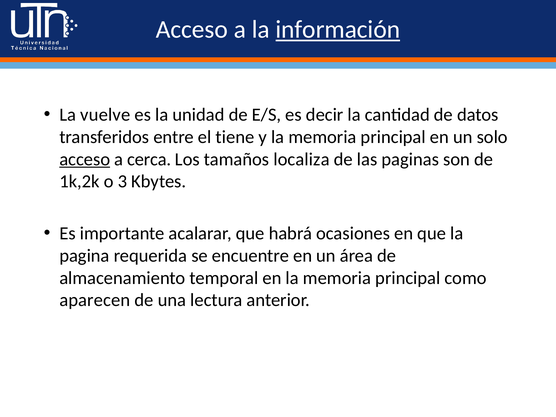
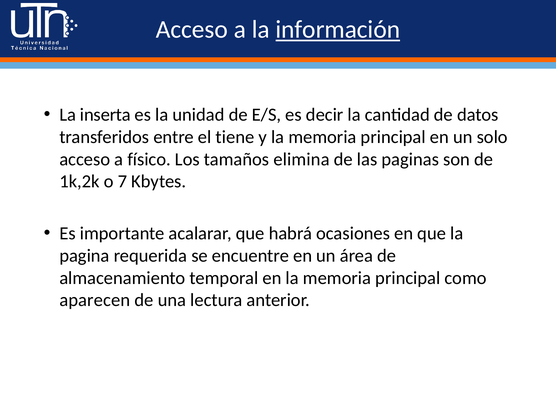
vuelve: vuelve -> inserta
acceso at (85, 159) underline: present -> none
cerca: cerca -> físico
localiza: localiza -> elimina
3: 3 -> 7
